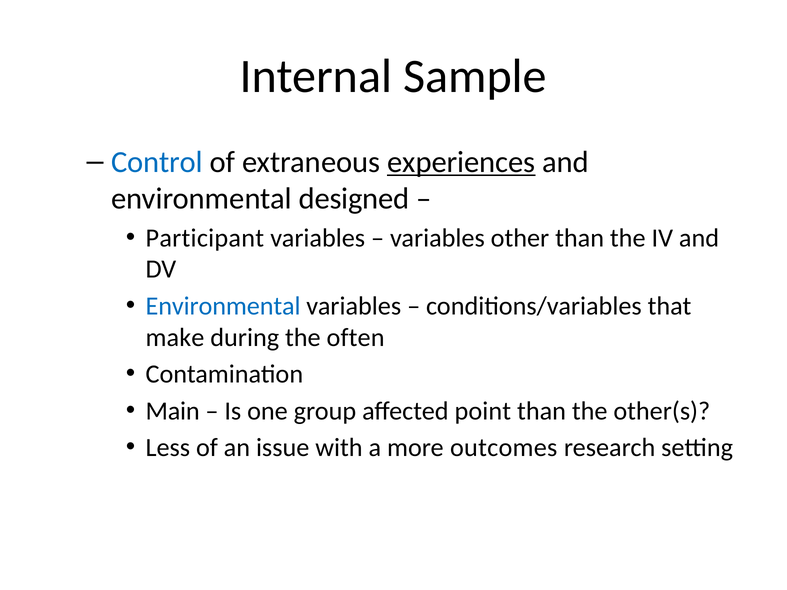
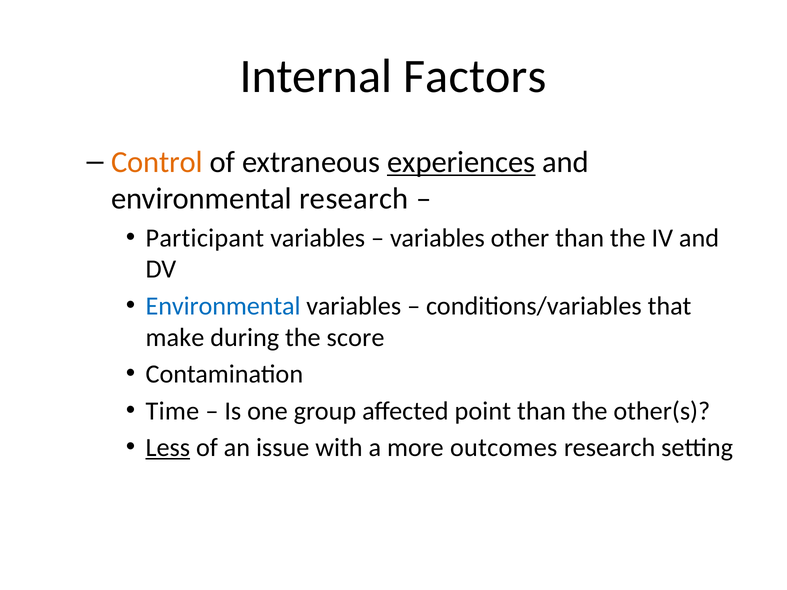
Sample: Sample -> Factors
Control colour: blue -> orange
environmental designed: designed -> research
often: often -> score
Main: Main -> Time
Less underline: none -> present
